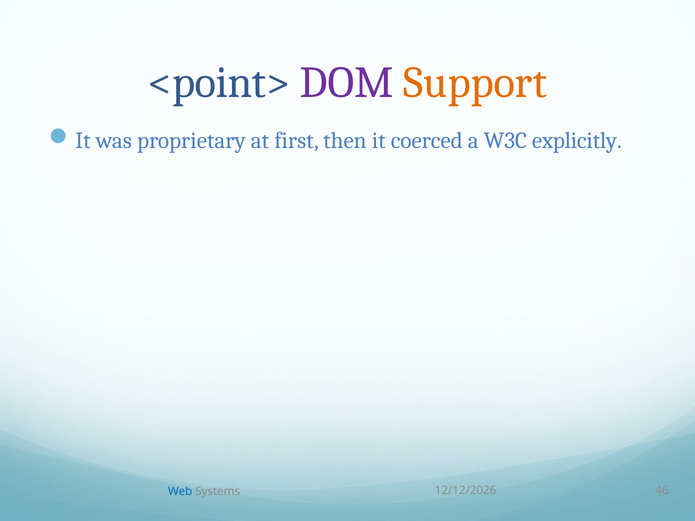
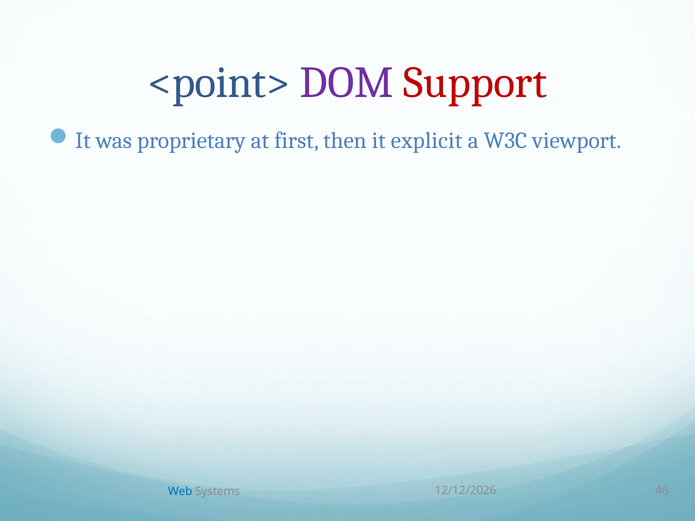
Support colour: orange -> red
coerced: coerced -> explicit
explicitly: explicitly -> viewport
